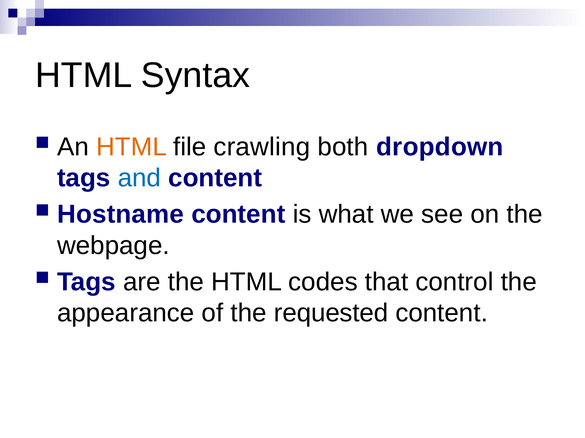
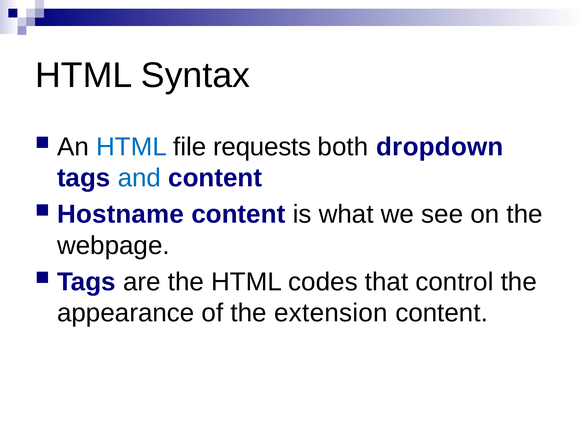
HTML at (131, 147) colour: orange -> blue
crawling: crawling -> requests
requested: requested -> extension
